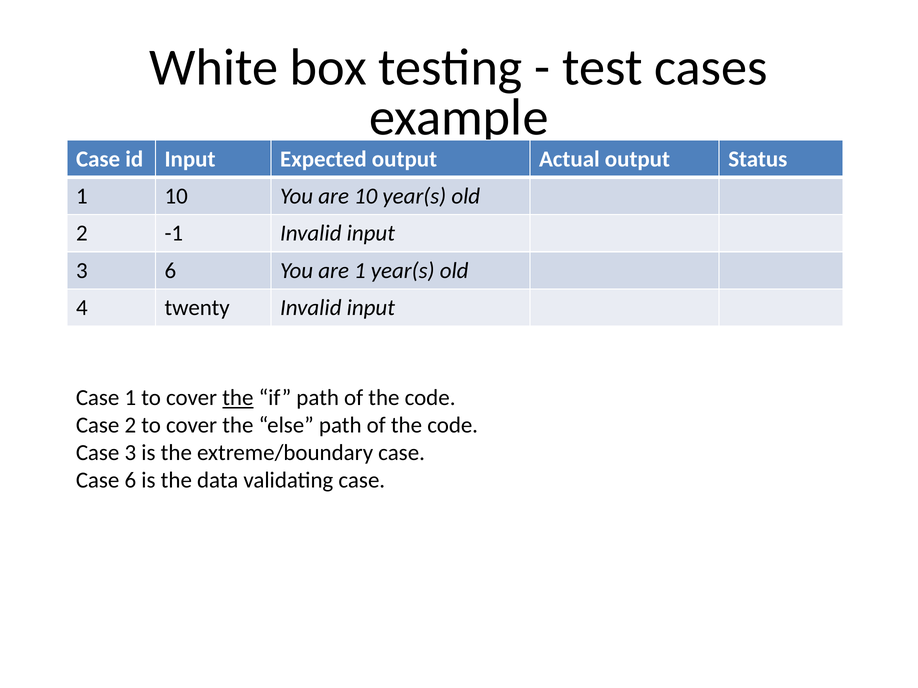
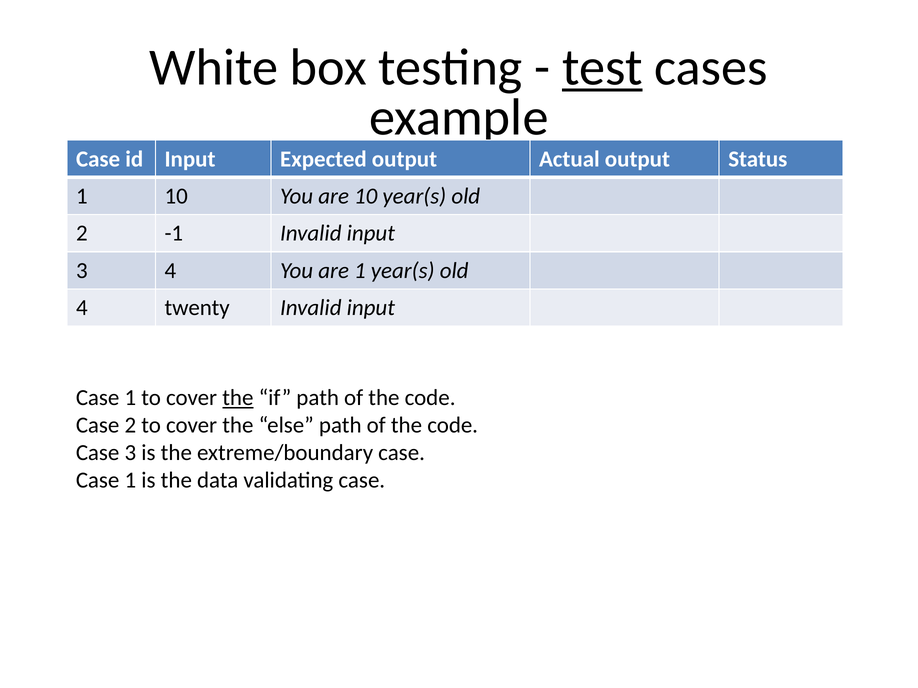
test underline: none -> present
3 6: 6 -> 4
6 at (130, 481): 6 -> 1
